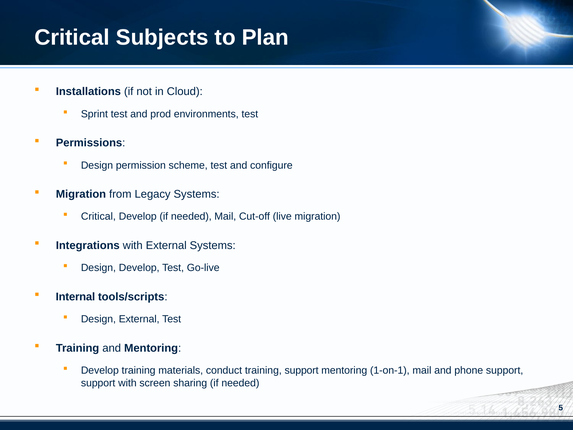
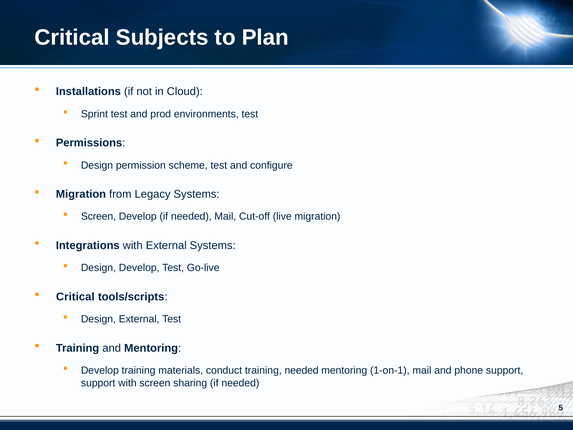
Critical at (98, 216): Critical -> Screen
Internal at (75, 297): Internal -> Critical
training support: support -> needed
